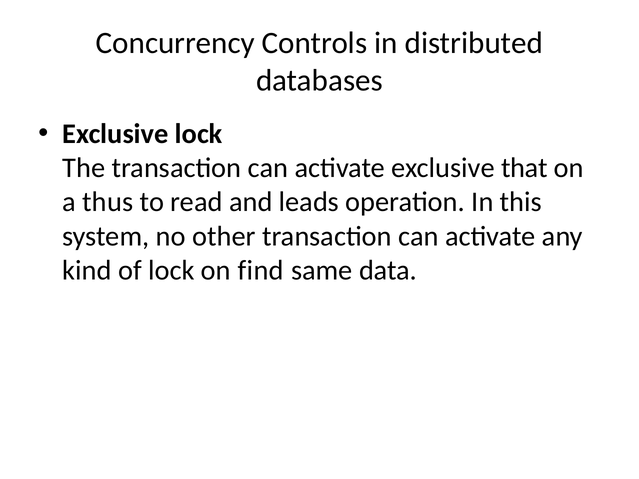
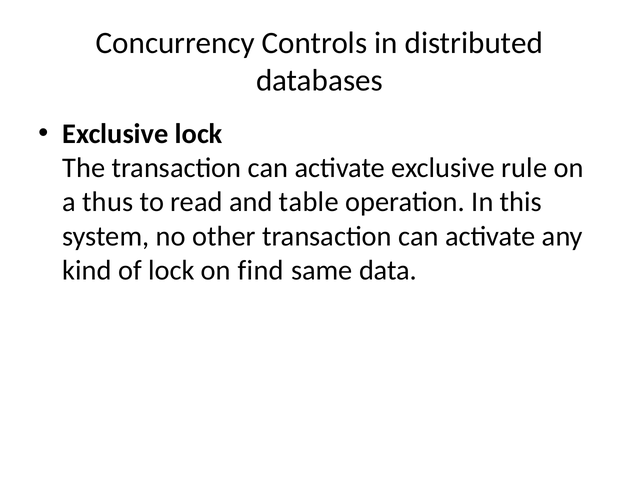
that: that -> rule
leads: leads -> table
